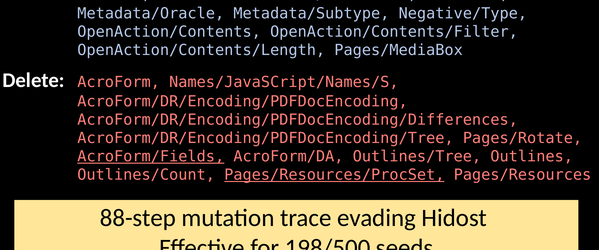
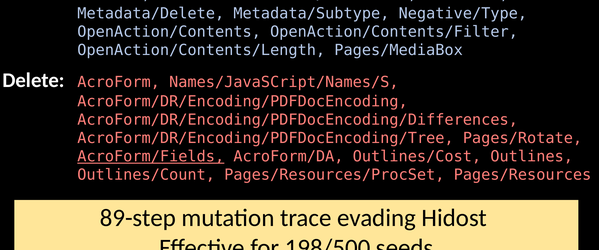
Metadata/Oracle: Metadata/Oracle -> Metadata/Delete
Outlines/Tree: Outlines/Tree -> Outlines/Cost
Pages/Resources/ProcSet underline: present -> none
88-step: 88-step -> 89-step
